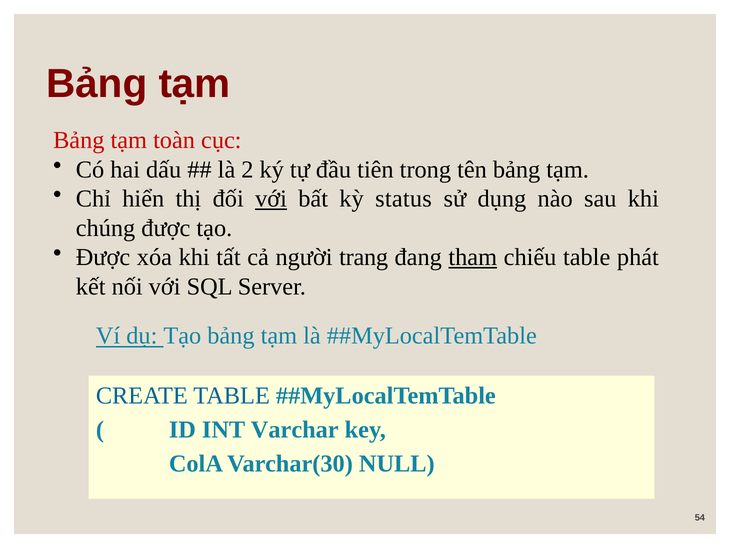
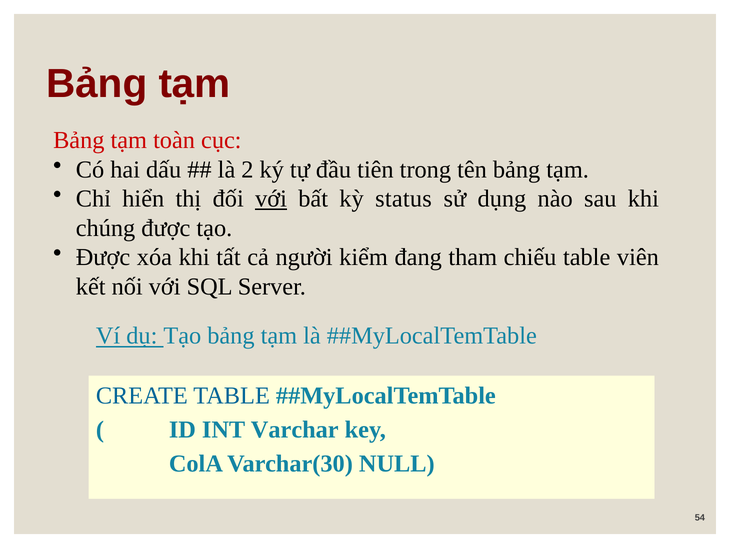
trang: trang -> kiểm
tham underline: present -> none
phát: phát -> viên
